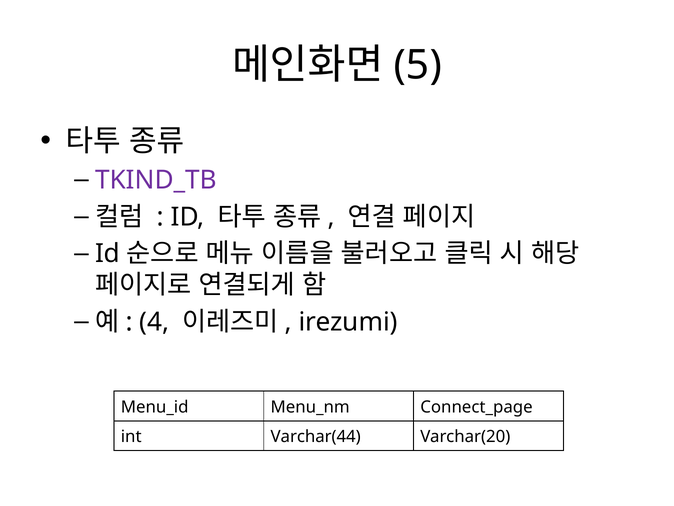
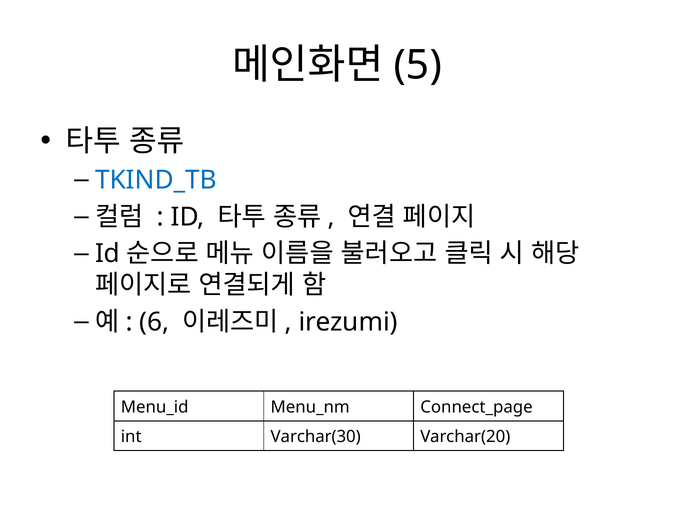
TKIND_TB colour: purple -> blue
4: 4 -> 6
Varchar(44: Varchar(44 -> Varchar(30
